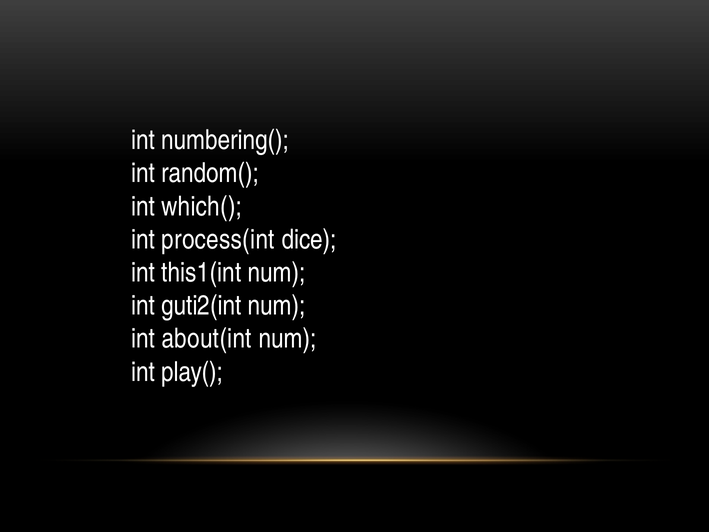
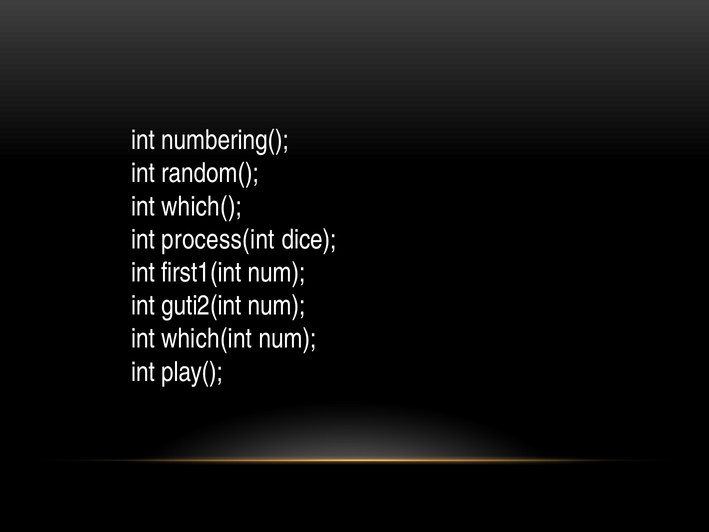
this1(int: this1(int -> first1(int
about(int: about(int -> which(int
